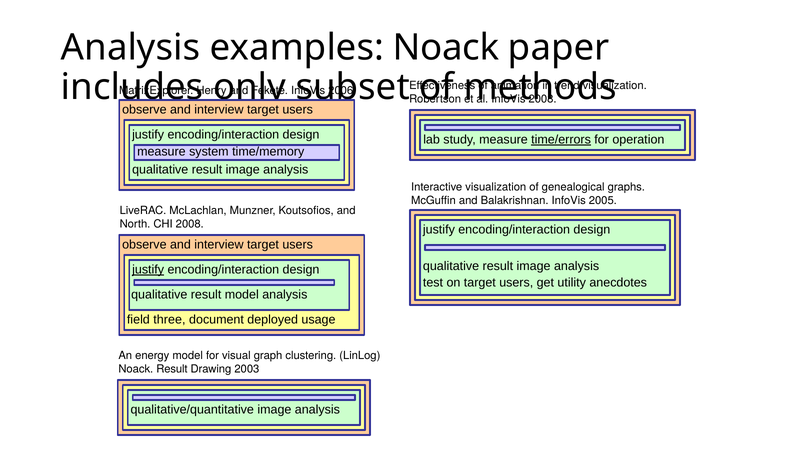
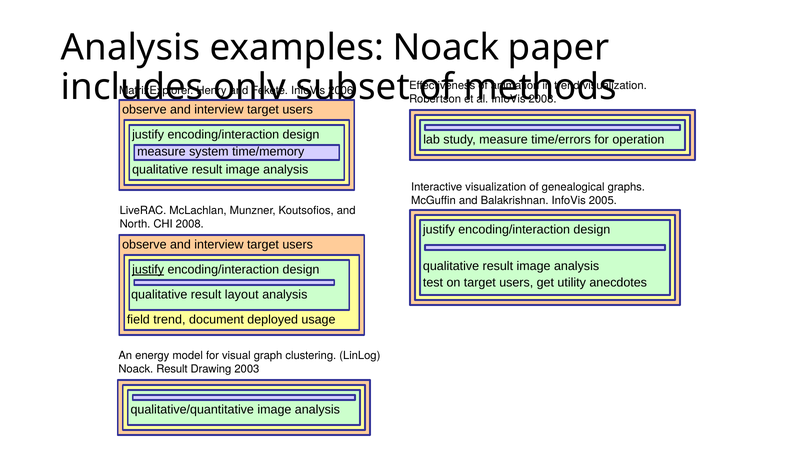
time/errors underline: present -> none
result model: model -> layout
field three: three -> trend
